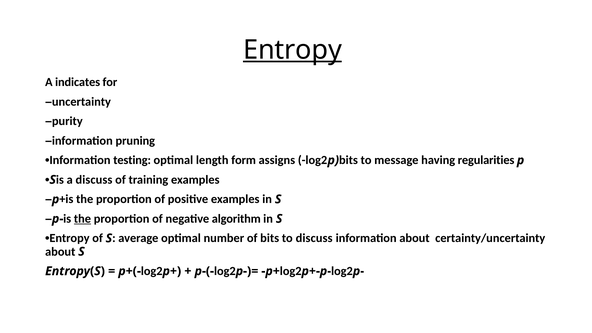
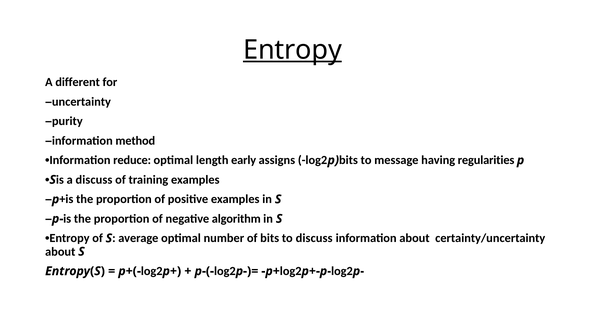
indicates: indicates -> different
pruning: pruning -> method
testing: testing -> reduce
form: form -> early
the at (82, 219) underline: present -> none
